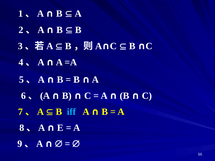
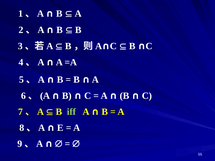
iff colour: light blue -> light green
